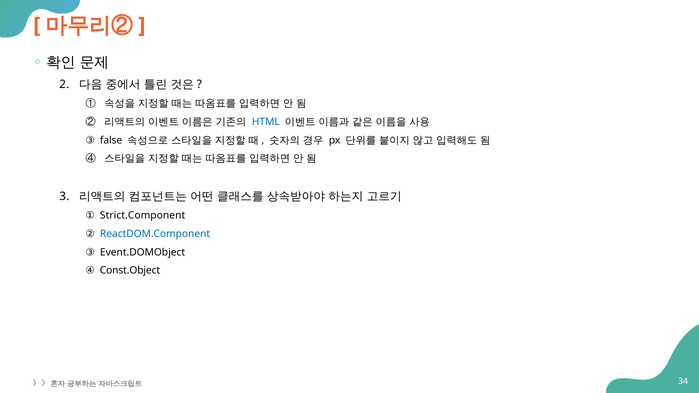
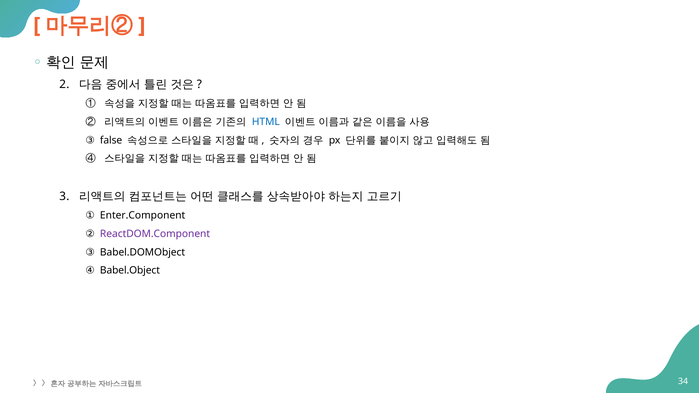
Strict.Component: Strict.Component -> Enter.Component
ReactDOM.Component colour: blue -> purple
Event.DOMObject: Event.DOMObject -> Babel.DOMObject
Const.Object: Const.Object -> Babel.Object
